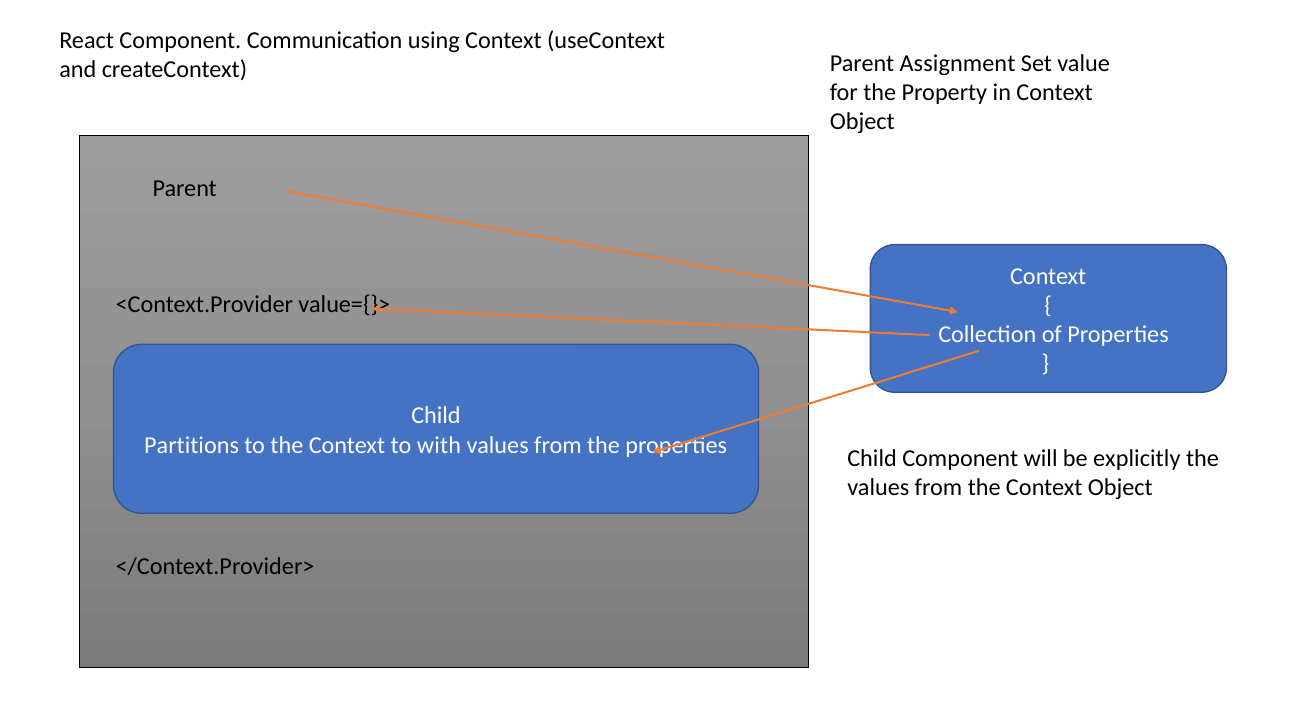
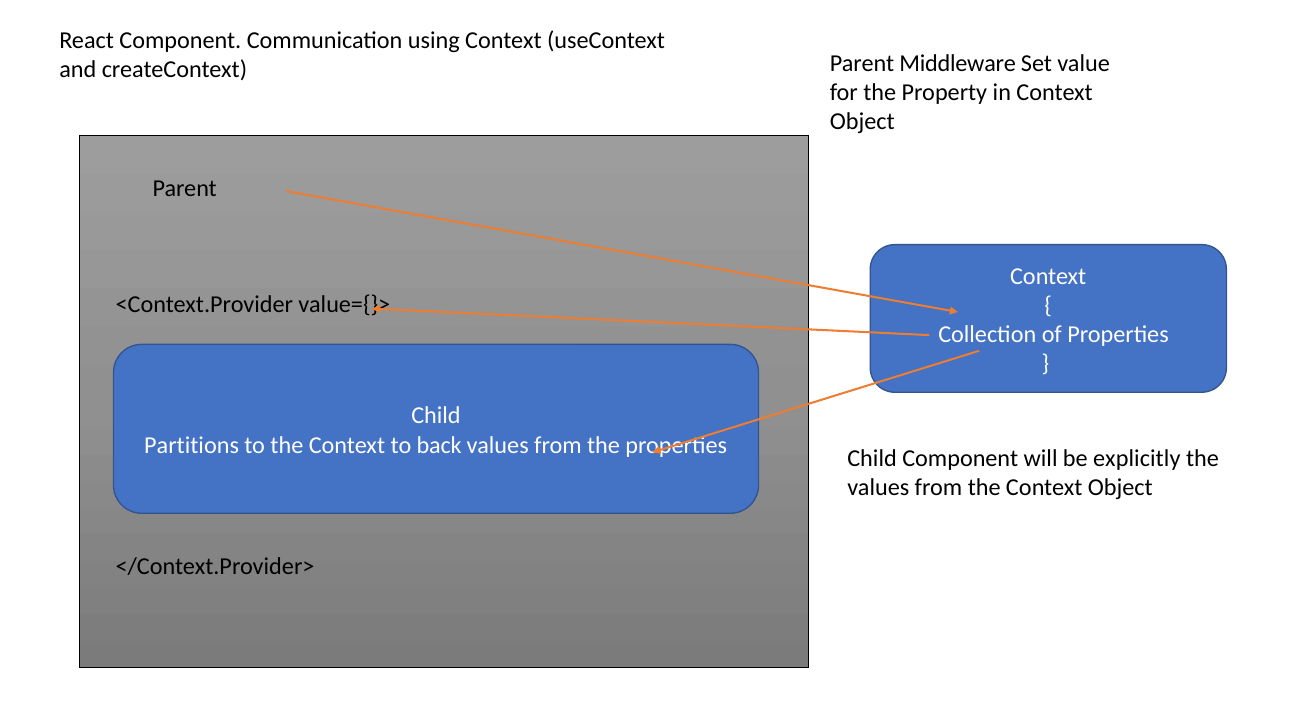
Assignment: Assignment -> Middleware
with: with -> back
